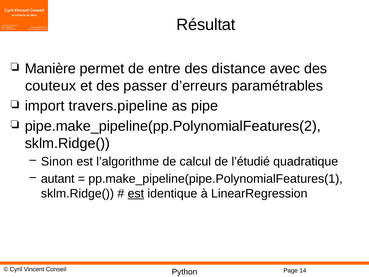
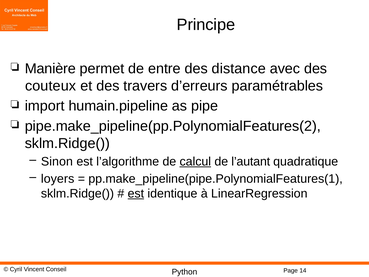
Résultat: Résultat -> Principe
passer: passer -> travers
travers.pipeline: travers.pipeline -> humain.pipeline
calcul underline: none -> present
l’étudié: l’étudié -> l’autant
autant: autant -> loyers
